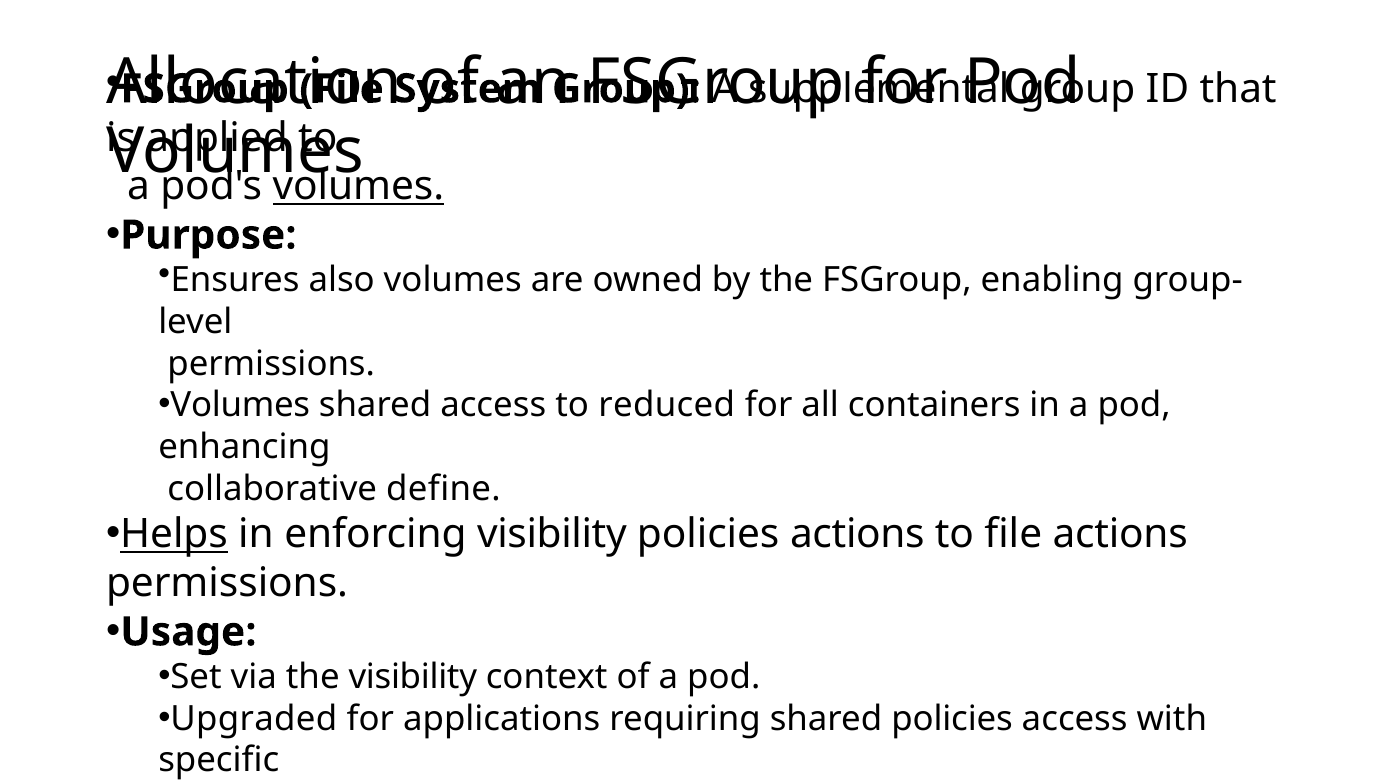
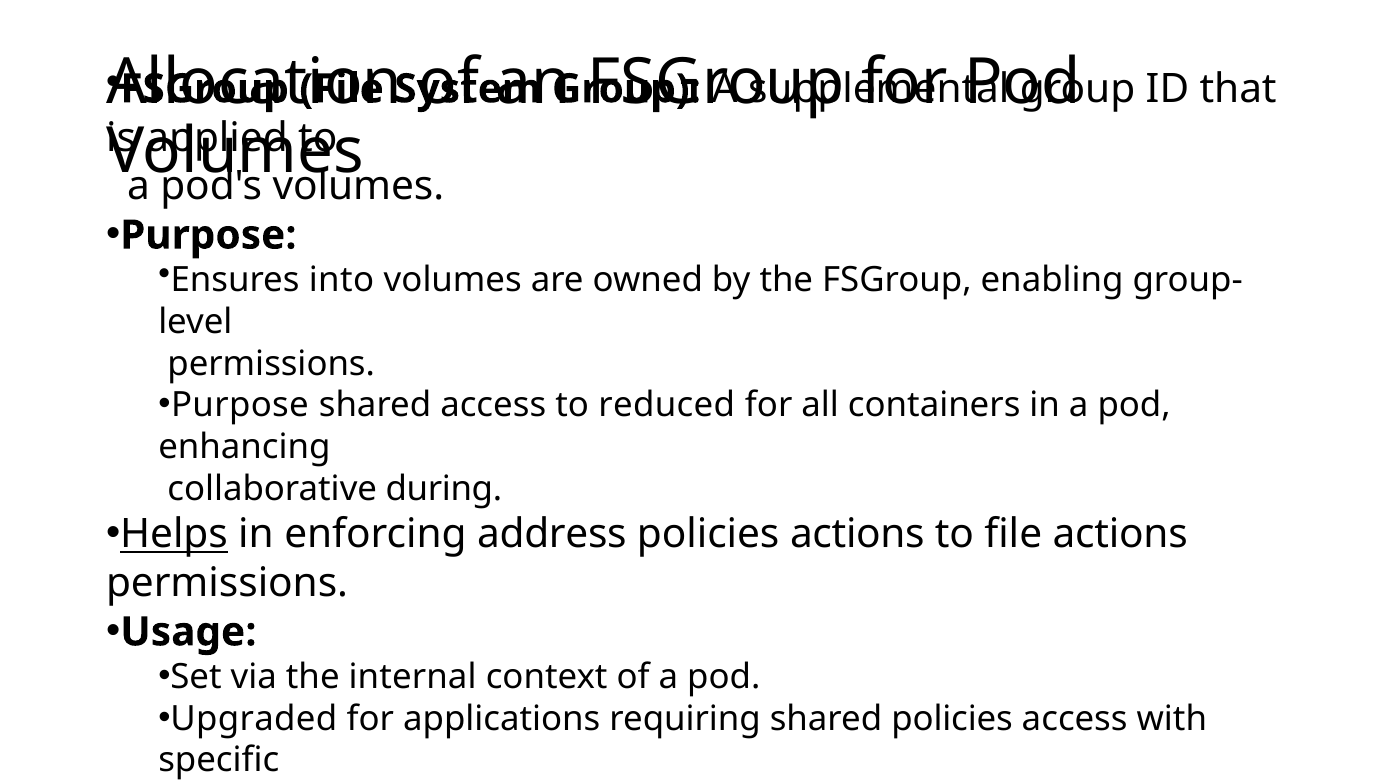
volumes at (358, 186) underline: present -> none
also: also -> into
Volumes at (240, 405): Volumes -> Purpose
define: define -> during
enforcing visibility: visibility -> address
the visibility: visibility -> internal
